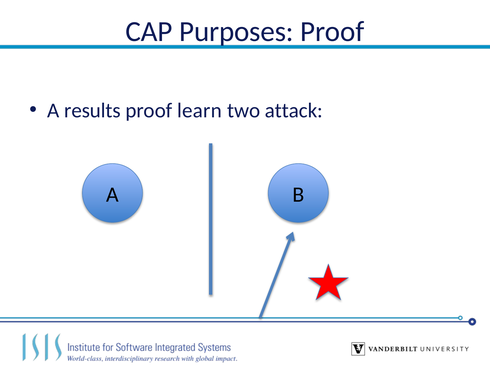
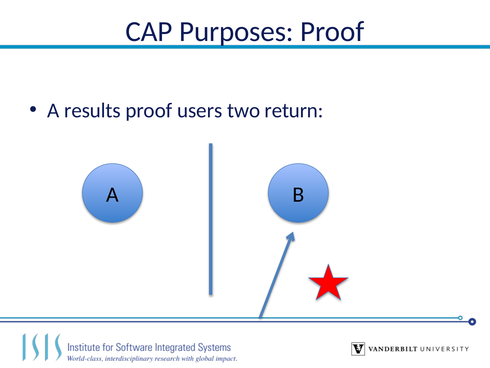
learn: learn -> users
attack: attack -> return
